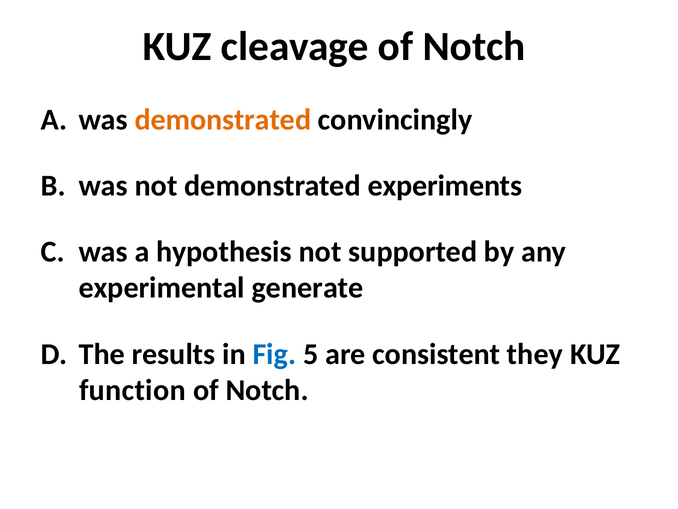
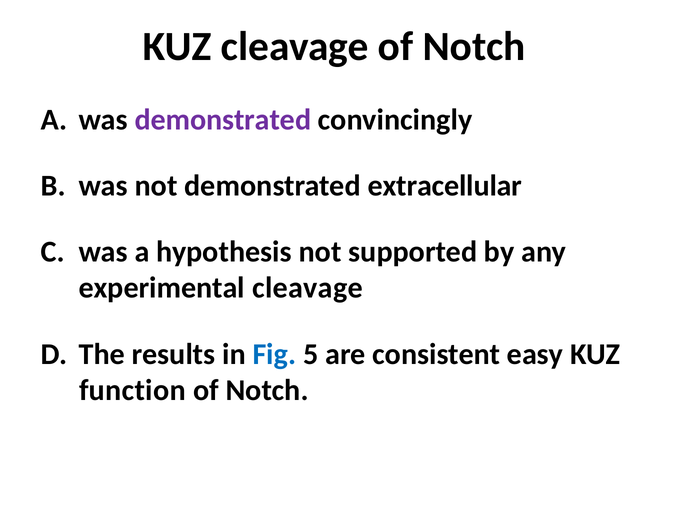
demonstrated at (223, 120) colour: orange -> purple
experiments: experiments -> extracellular
experimental generate: generate -> cleavage
they: they -> easy
